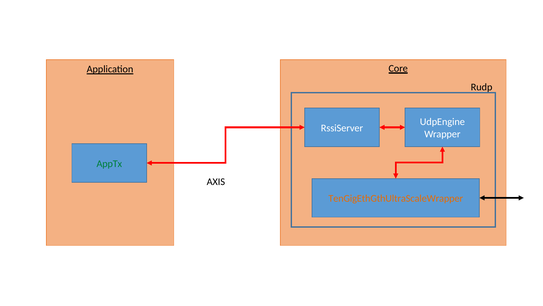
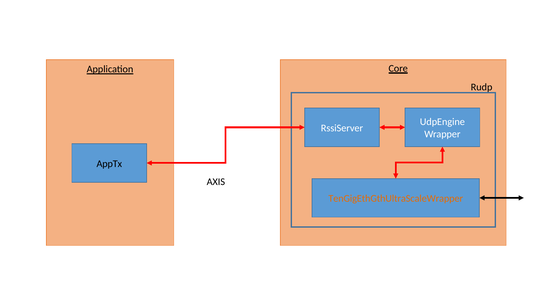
AppTx colour: green -> black
